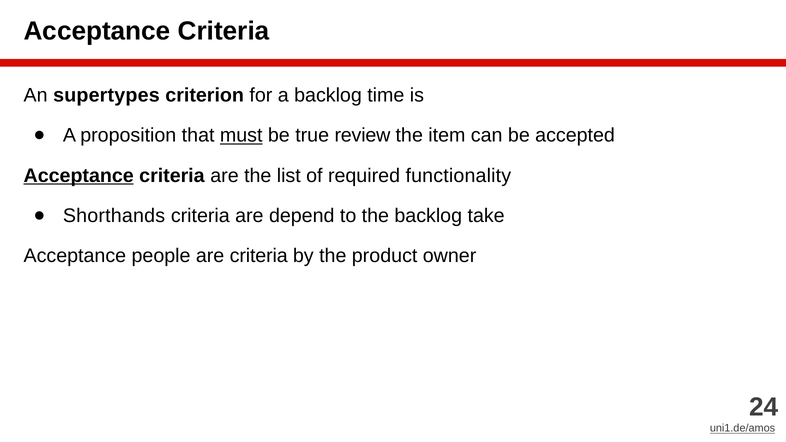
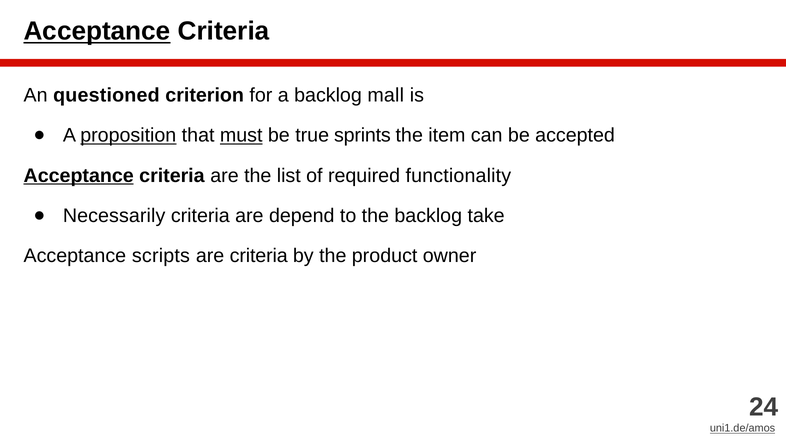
Acceptance at (97, 31) underline: none -> present
supertypes: supertypes -> questioned
time: time -> mall
proposition underline: none -> present
review: review -> sprints
Shorthands: Shorthands -> Necessarily
people: people -> scripts
